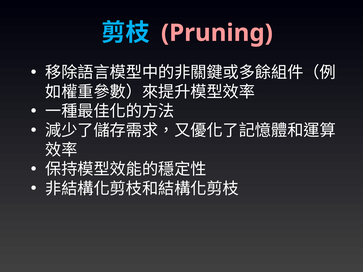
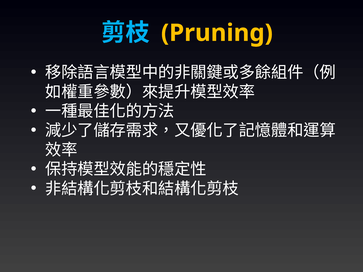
Pruning colour: pink -> yellow
